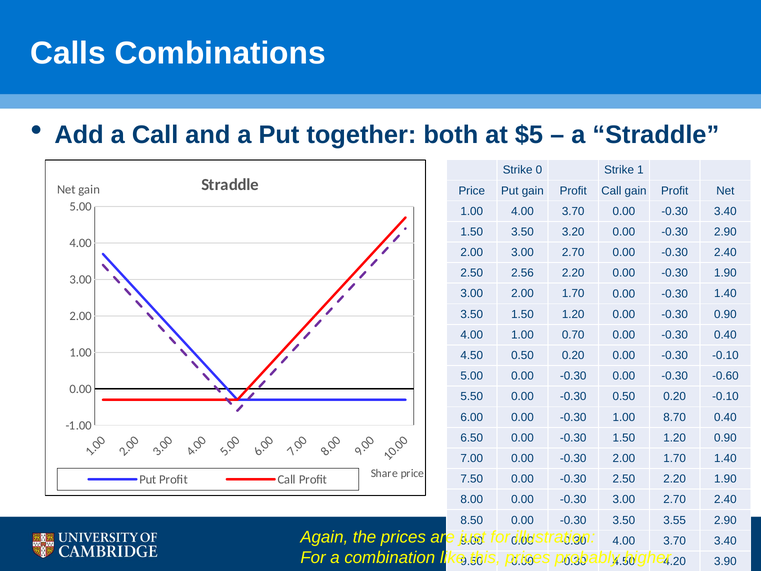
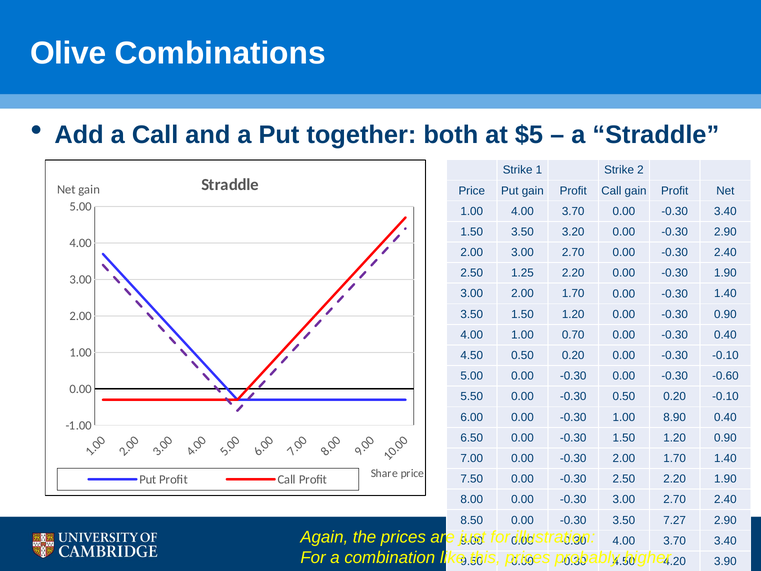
Calls: Calls -> Olive
Strike 0: 0 -> 1
Strike 1: 1 -> 2
2.56: 2.56 -> 1.25
8.70: 8.70 -> 8.90
3.55: 3.55 -> 7.27
